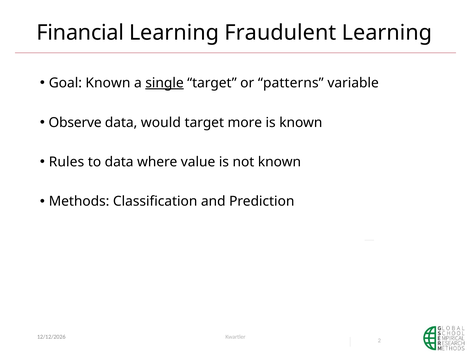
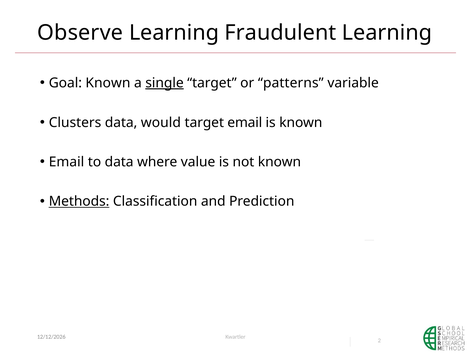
Financial: Financial -> Observe
Observe: Observe -> Clusters
target more: more -> email
Rules at (66, 162): Rules -> Email
Methods underline: none -> present
